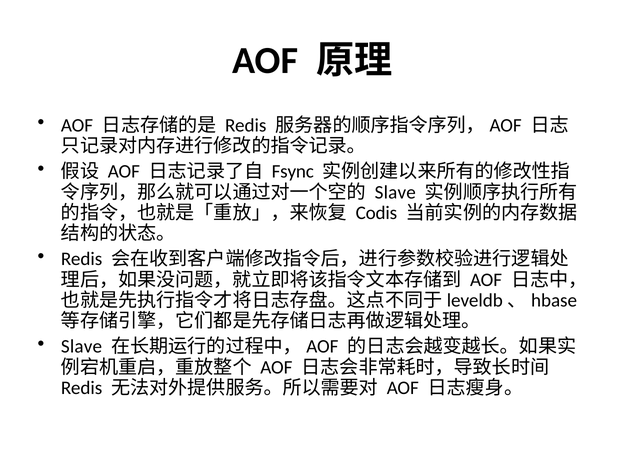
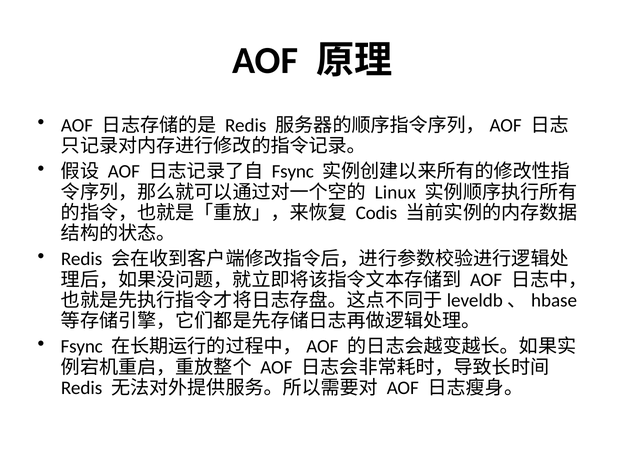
Slave at (395, 192): Slave -> Linux
Slave at (82, 346): Slave -> Fsync
